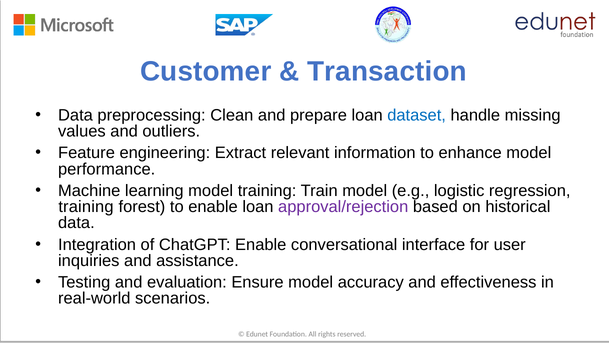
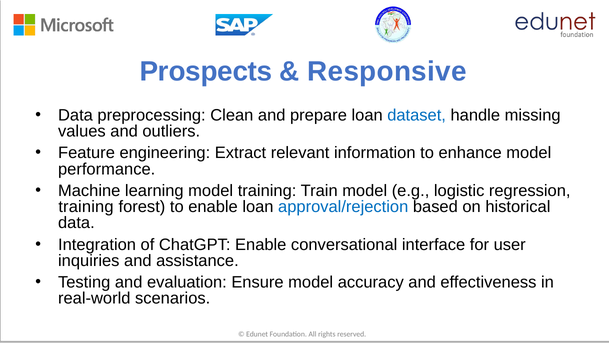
Customer: Customer -> Prospects
Transaction: Transaction -> Responsive
approval/rejection colour: purple -> blue
